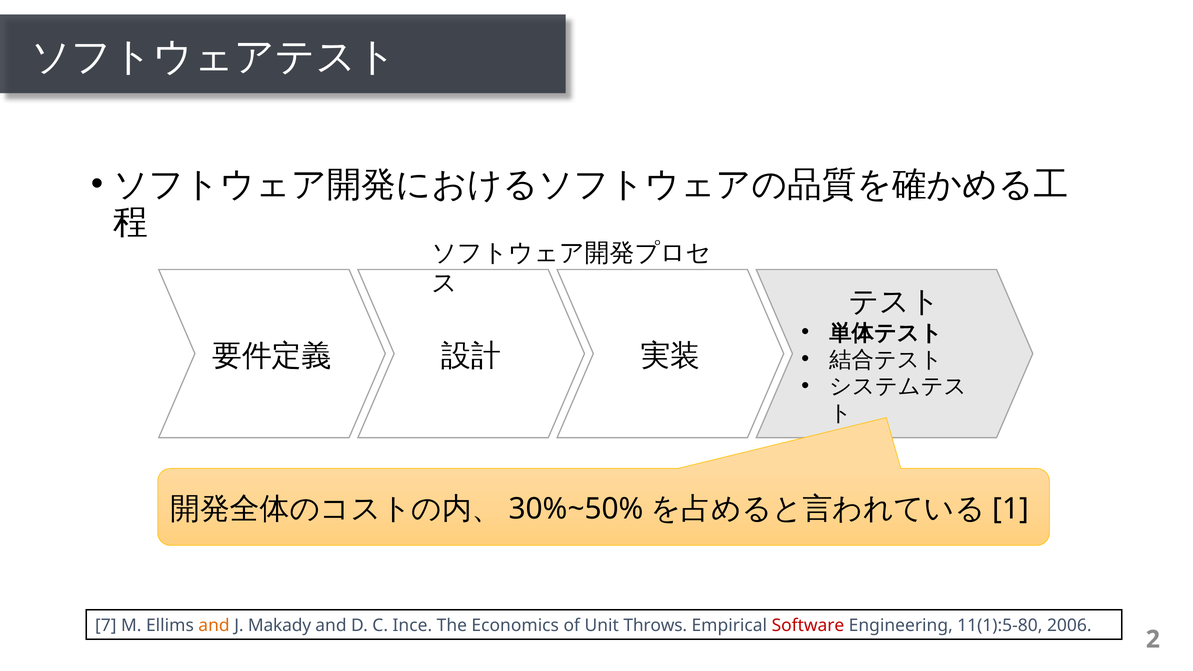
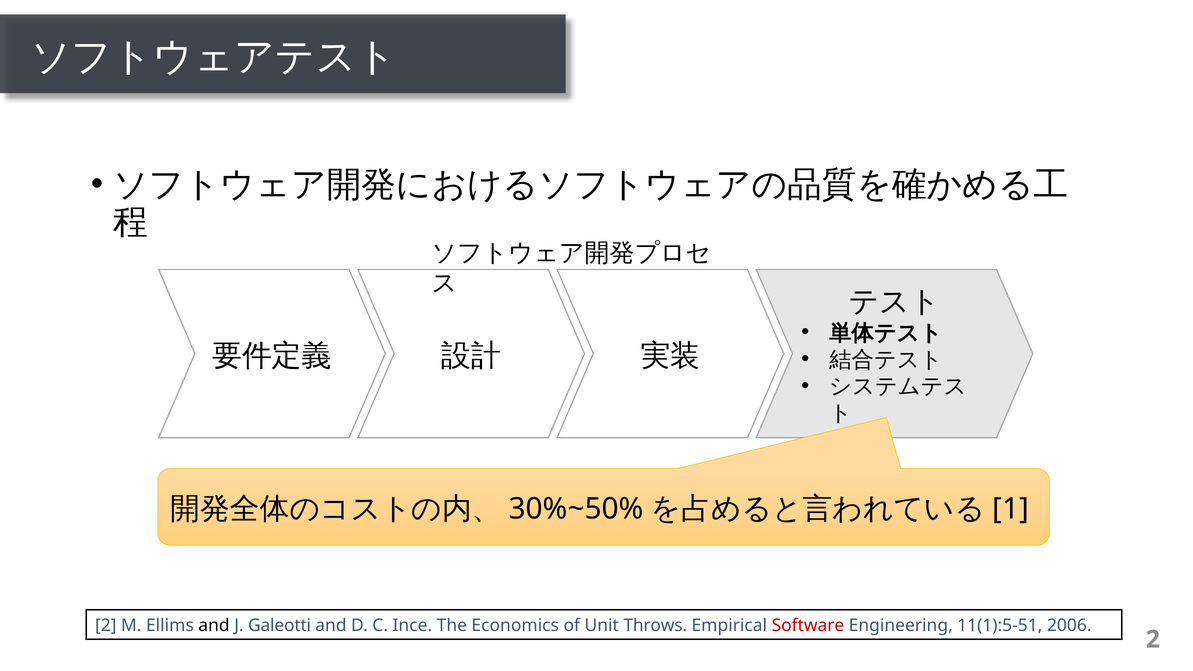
7 at (106, 626): 7 -> 2
and at (214, 626) colour: orange -> black
Makady: Makady -> Galeotti
11(1):5-80: 11(1):5-80 -> 11(1):5-51
